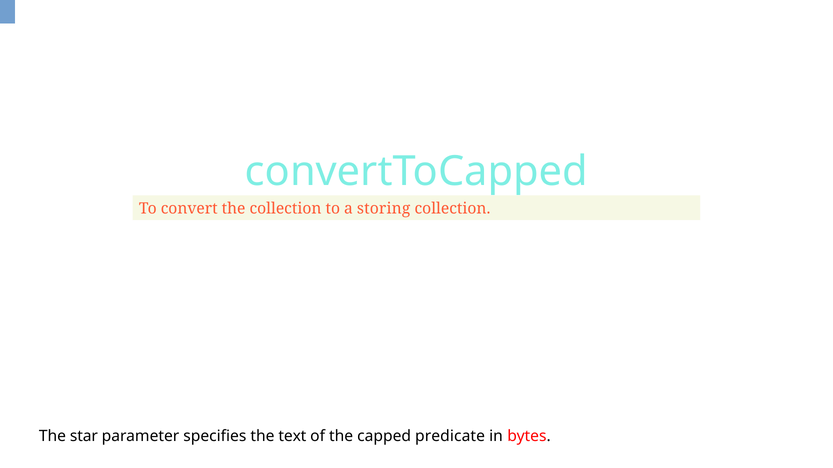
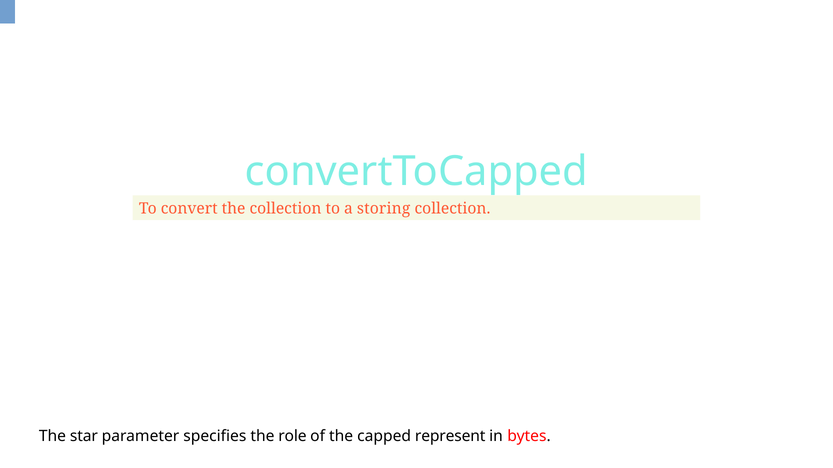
text: text -> role
predicate: predicate -> represent
